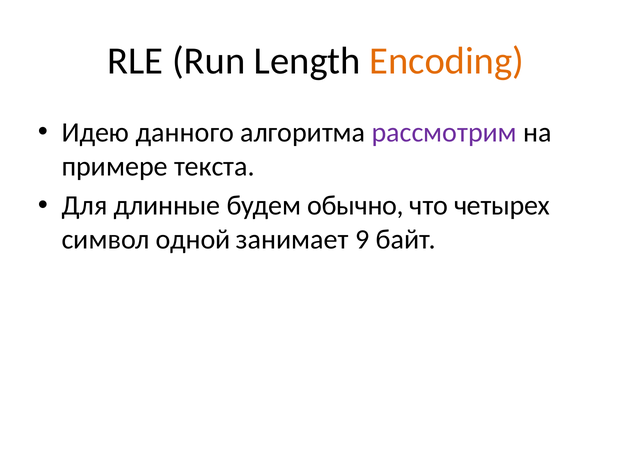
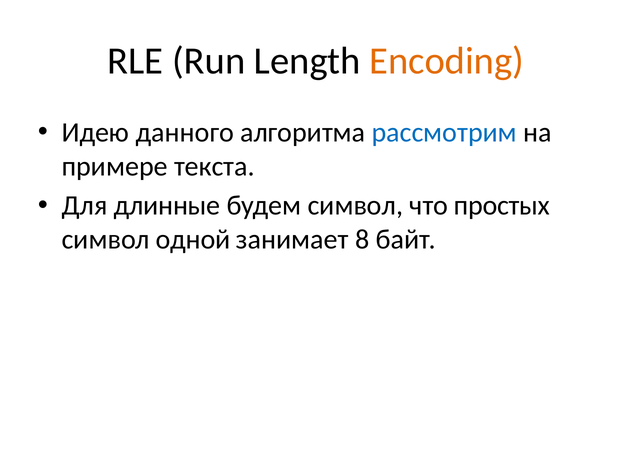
рассмотрим colour: purple -> blue
будем обычно: обычно -> символ
четырех: четырех -> простых
9: 9 -> 8
